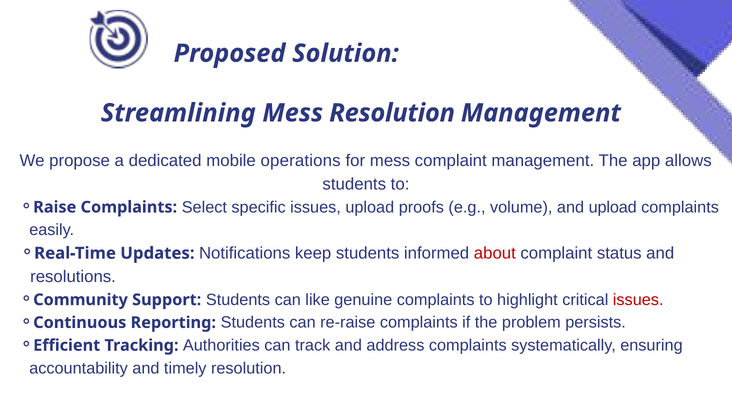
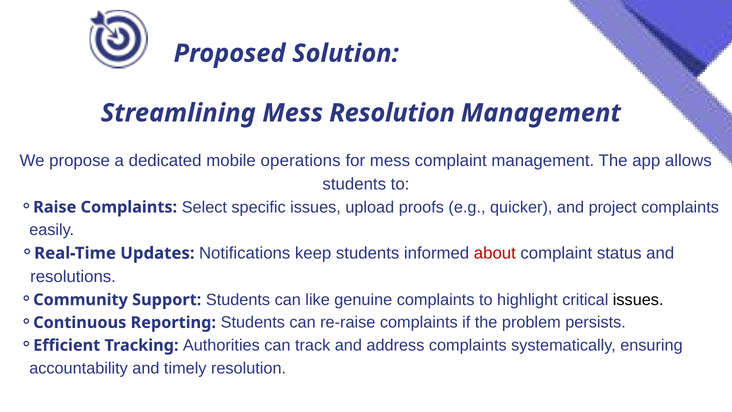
volume: volume -> quicker
and upload: upload -> project
issues at (638, 300) colour: red -> black
